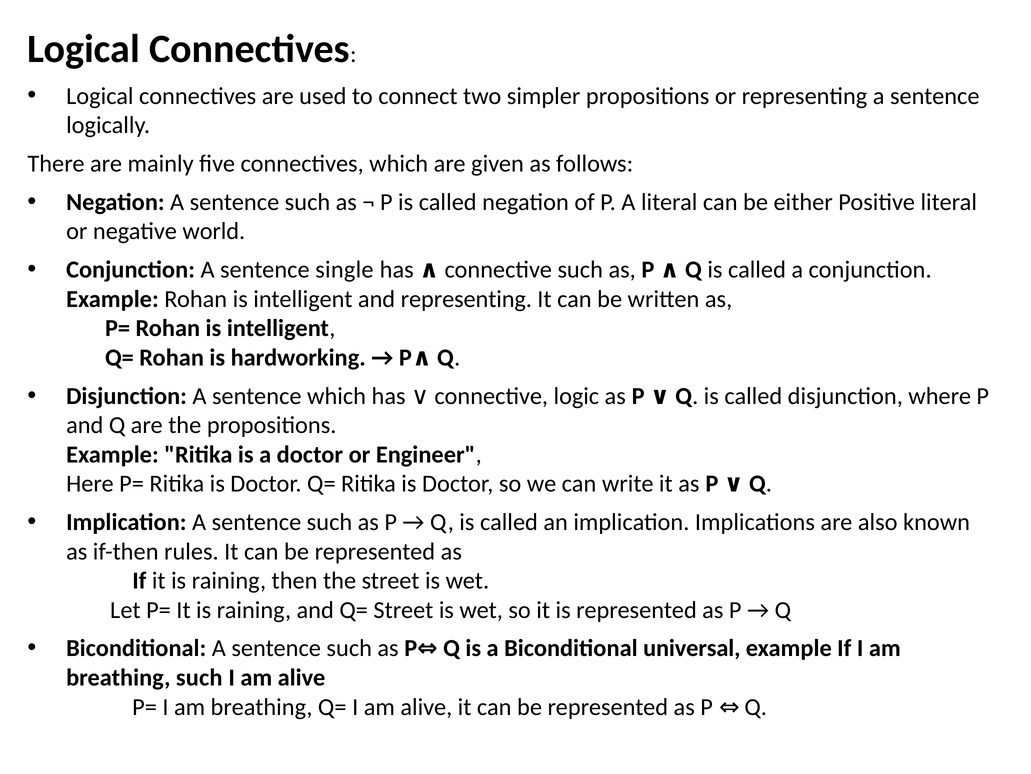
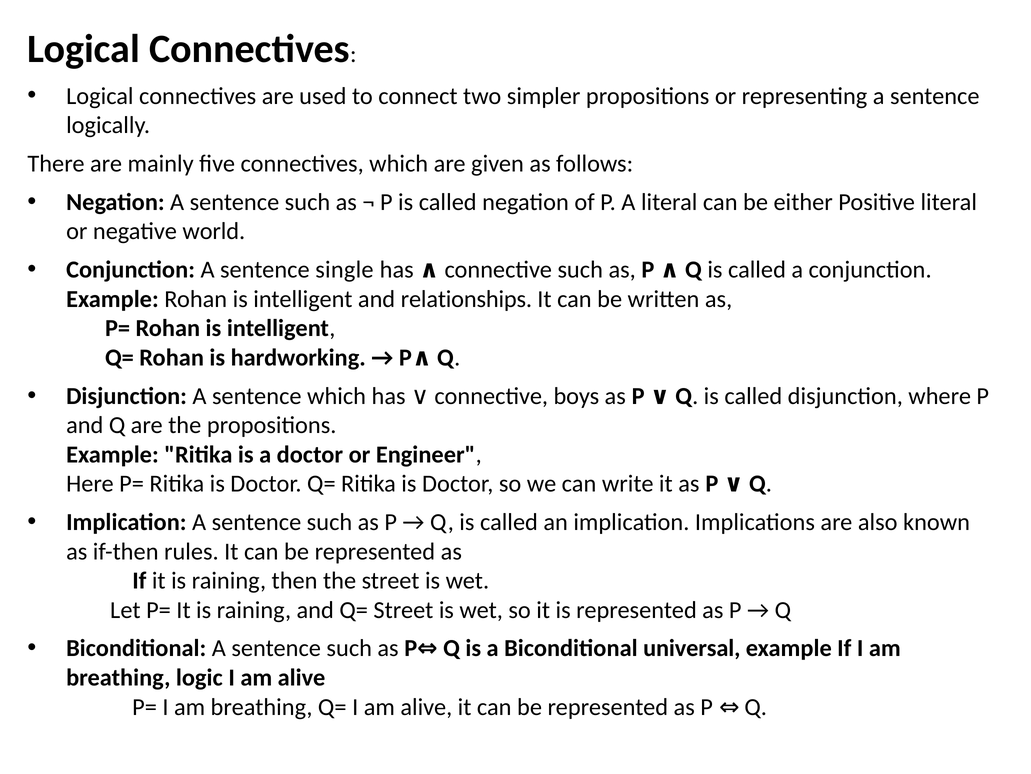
and representing: representing -> relationships
logic: logic -> boys
breathing such: such -> logic
